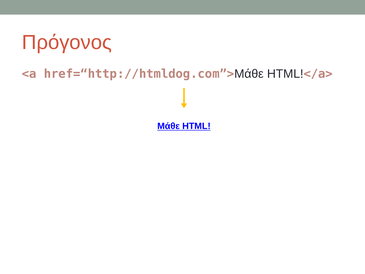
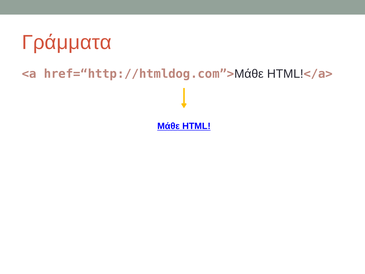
Πρόγονος: Πρόγονος -> Γράμματα
